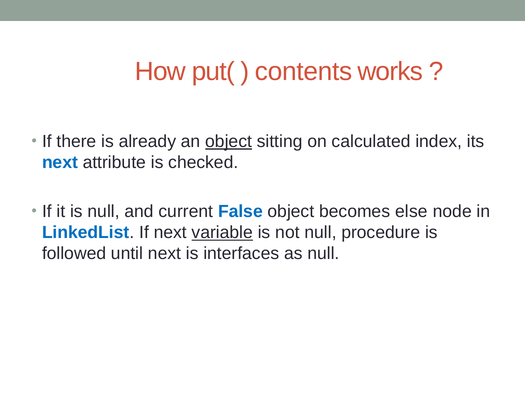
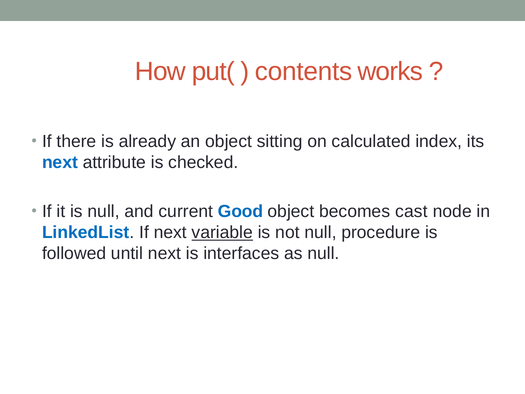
object at (229, 141) underline: present -> none
False: False -> Good
else: else -> cast
